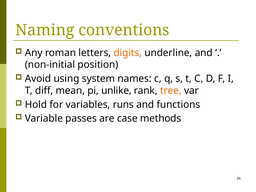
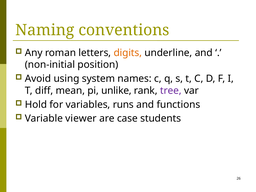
tree colour: orange -> purple
passes: passes -> viewer
methods: methods -> students
